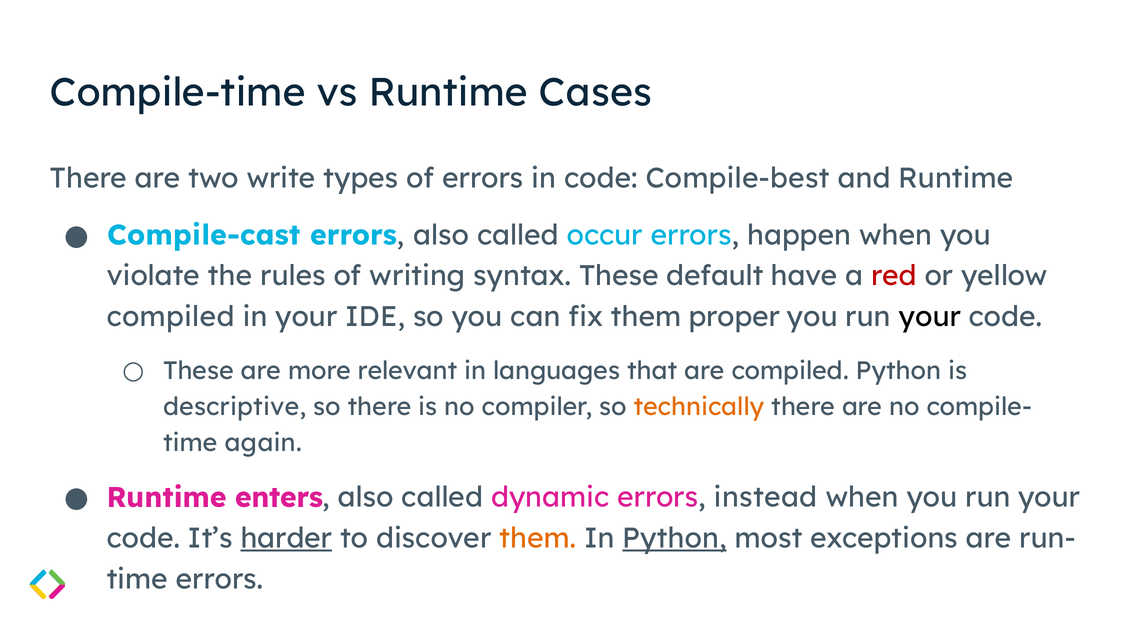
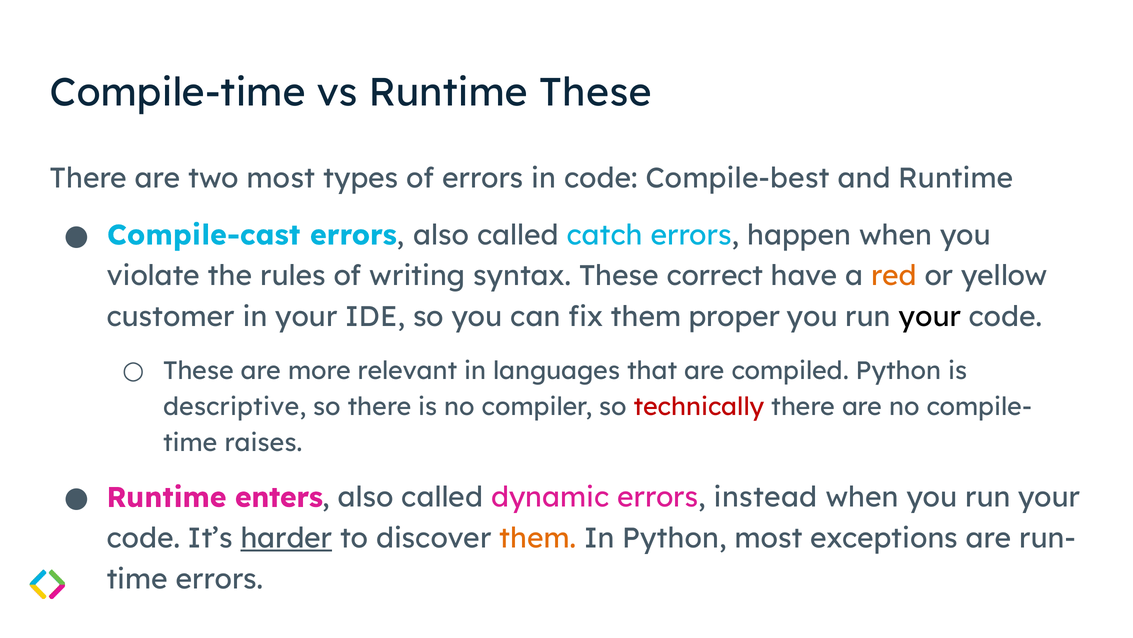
Runtime Cases: Cases -> These
two write: write -> most
occur: occur -> catch
default: default -> correct
red colour: red -> orange
compiled at (171, 317): compiled -> customer
technically colour: orange -> red
again: again -> raises
Python at (675, 538) underline: present -> none
